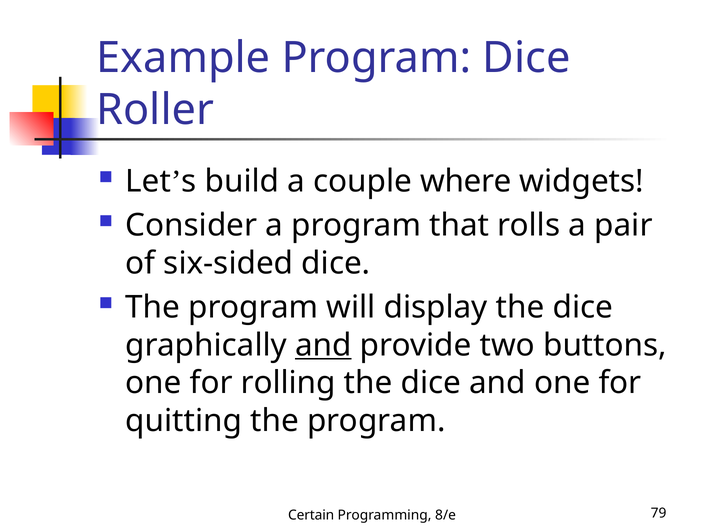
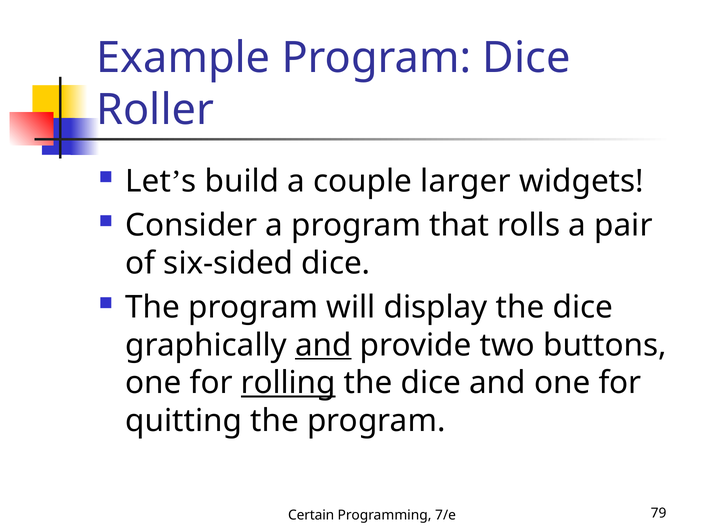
where: where -> larger
rolling underline: none -> present
8/e: 8/e -> 7/e
